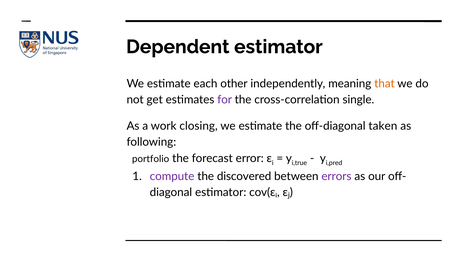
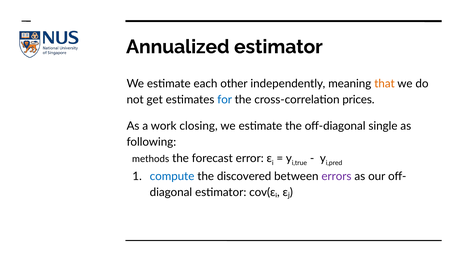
Dependent: Dependent -> Annualized
for colour: purple -> blue
single: single -> prices
taken: taken -> single
portfolio: portfolio -> methods
compute colour: purple -> blue
